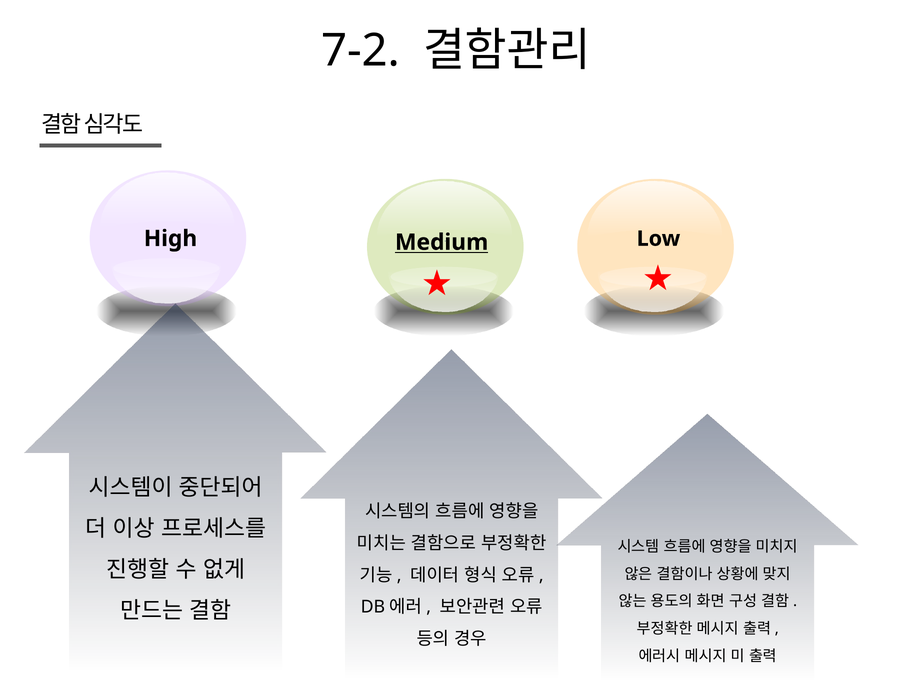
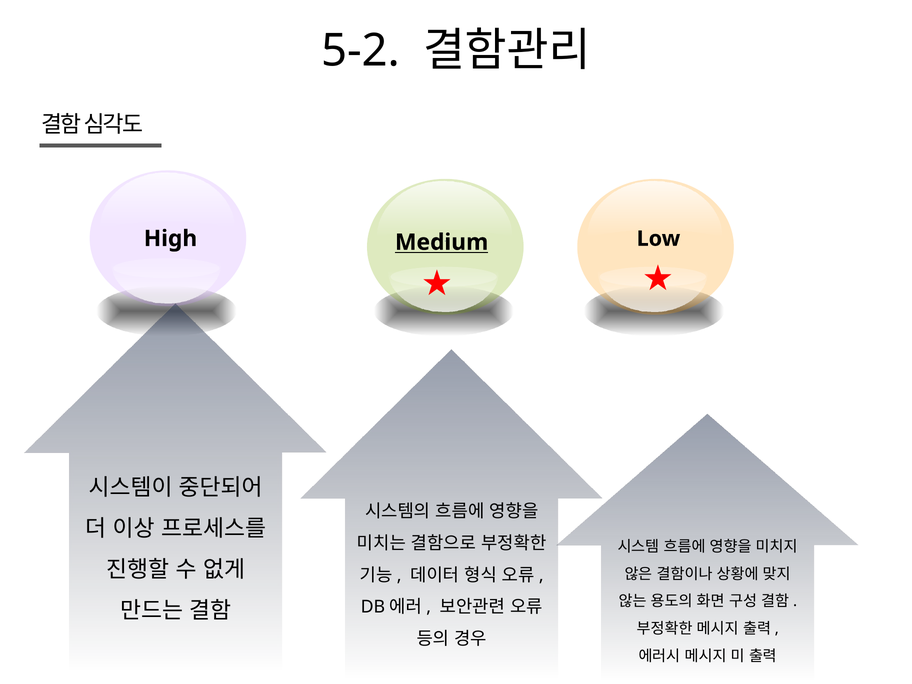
7-2: 7-2 -> 5-2
